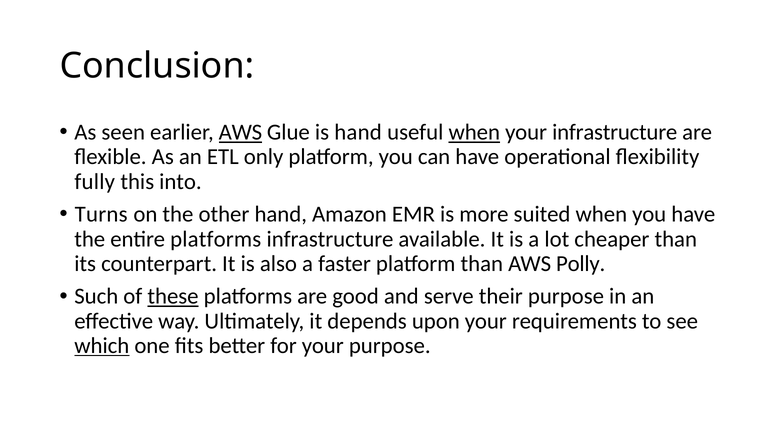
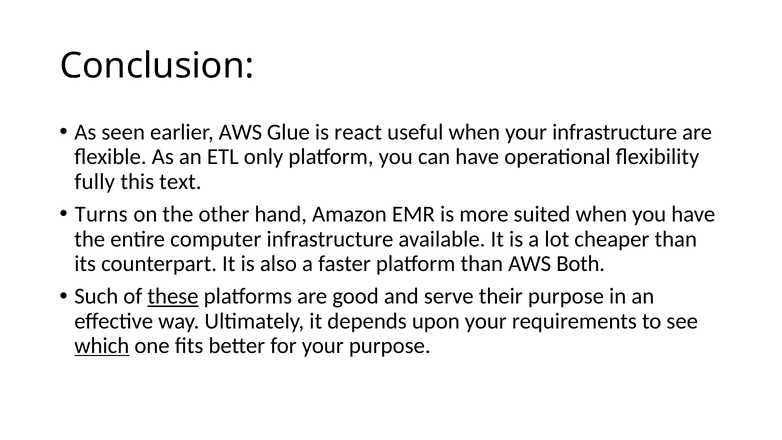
AWS at (240, 132) underline: present -> none
is hand: hand -> react
when at (474, 132) underline: present -> none
into: into -> text
entire platforms: platforms -> computer
Polly: Polly -> Both
